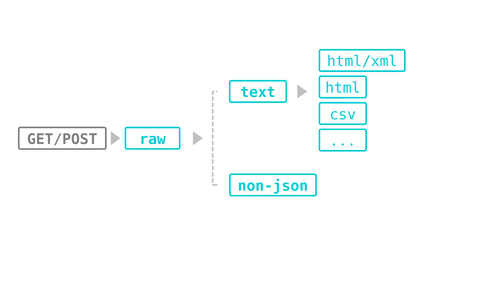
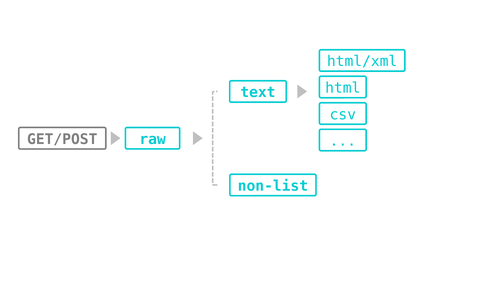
non-json: non-json -> non-list
